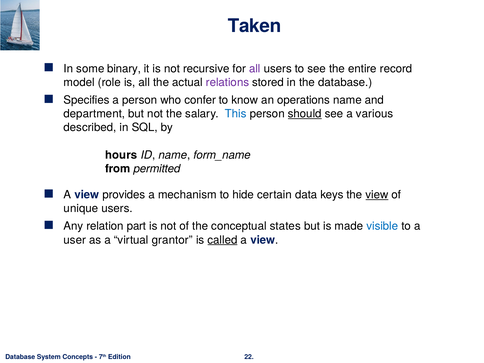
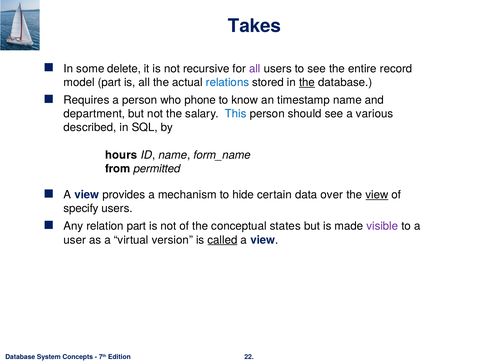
Taken: Taken -> Takes
binary: binary -> delete
model role: role -> part
relations colour: purple -> blue
the at (307, 82) underline: none -> present
Specifies: Specifies -> Requires
confer: confer -> phone
operations: operations -> timestamp
should underline: present -> none
keys: keys -> over
unique: unique -> specify
visible colour: blue -> purple
grantor: grantor -> version
